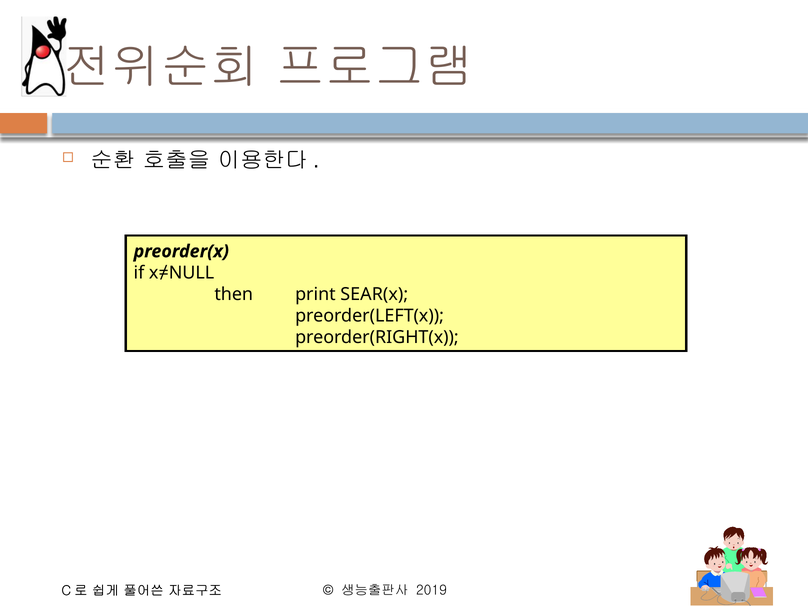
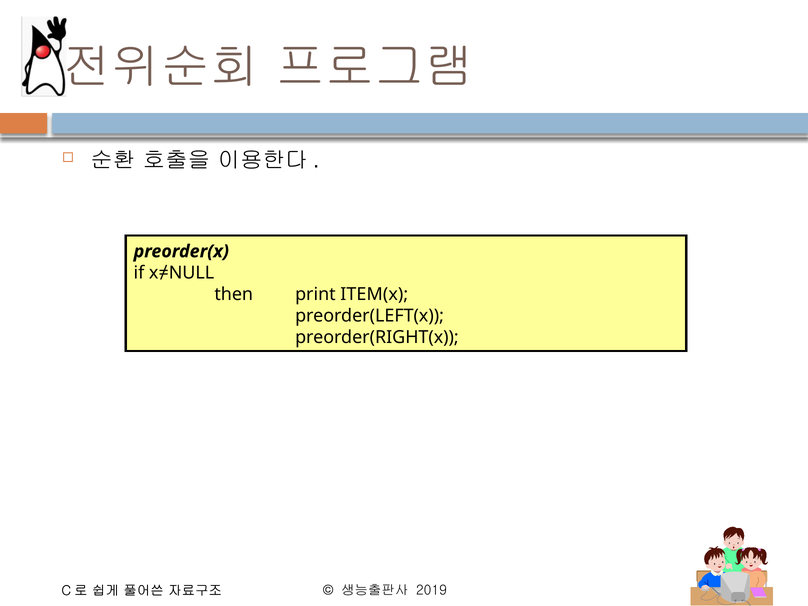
SEAR(x: SEAR(x -> ITEM(x
